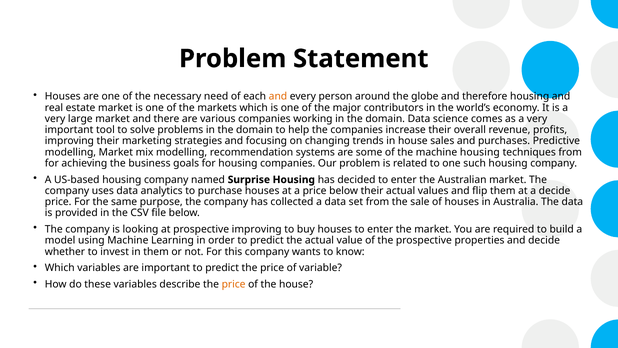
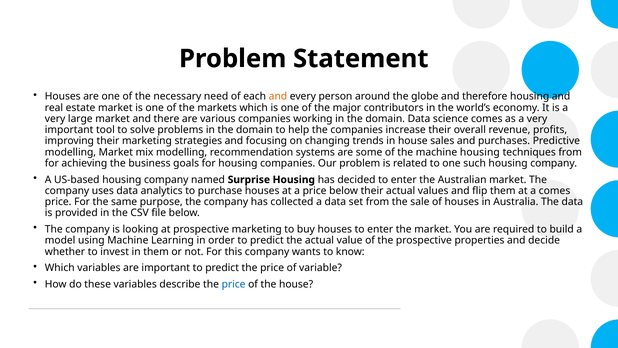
a decide: decide -> comes
prospective improving: improving -> marketing
price at (234, 284) colour: orange -> blue
